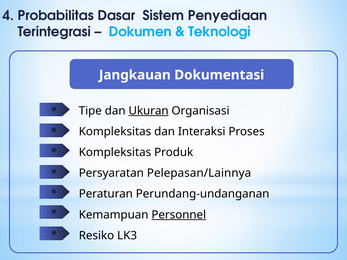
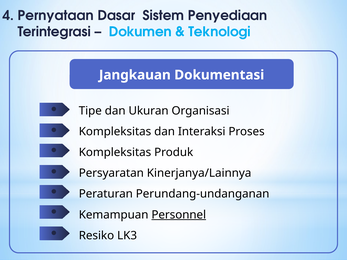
Probabilitas: Probabilitas -> Pernyataan
Ukuran underline: present -> none
Pelepasan/Lainnya: Pelepasan/Lainnya -> Kinerjanya/Lainnya
